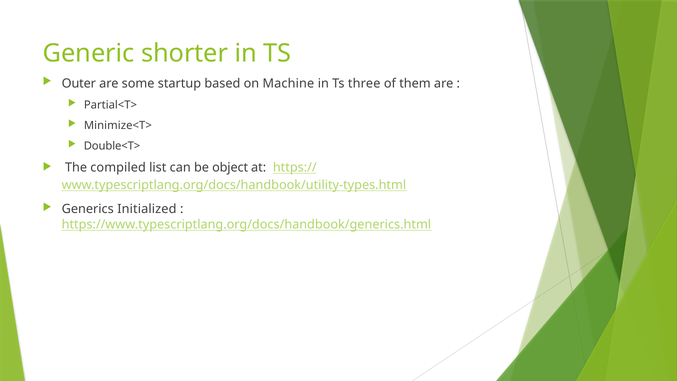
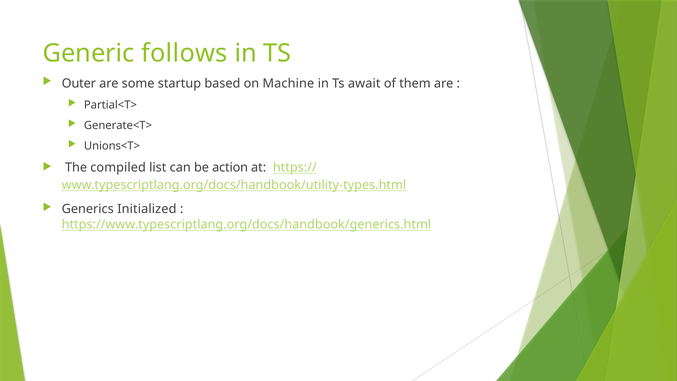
shorter: shorter -> follows
three: three -> await
Minimize<T>: Minimize<T> -> Generate<T>
Double<T>: Double<T> -> Unions<T>
object: object -> action
